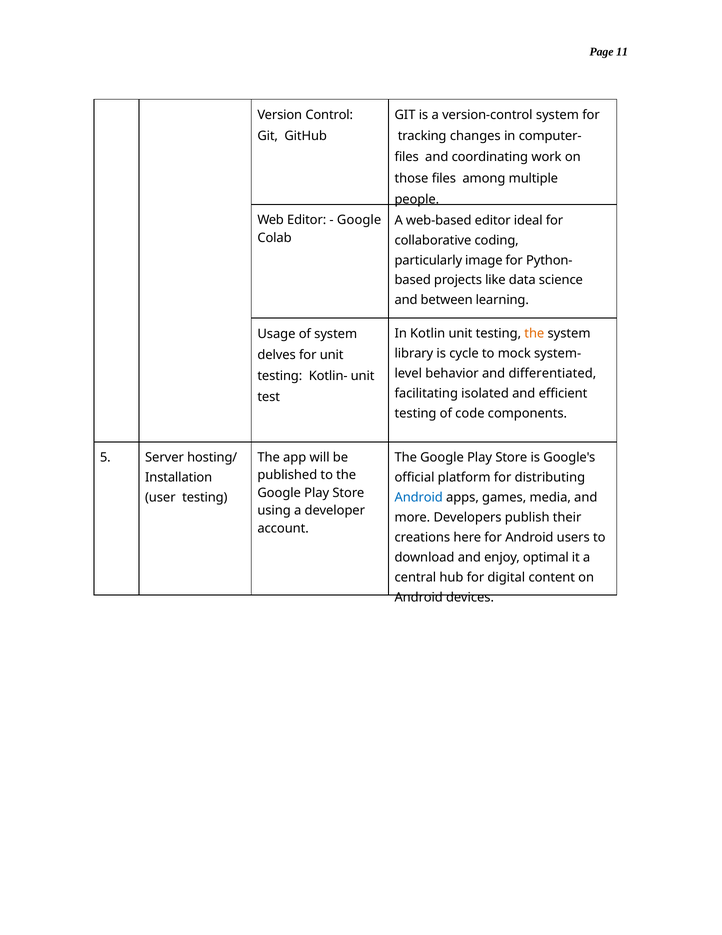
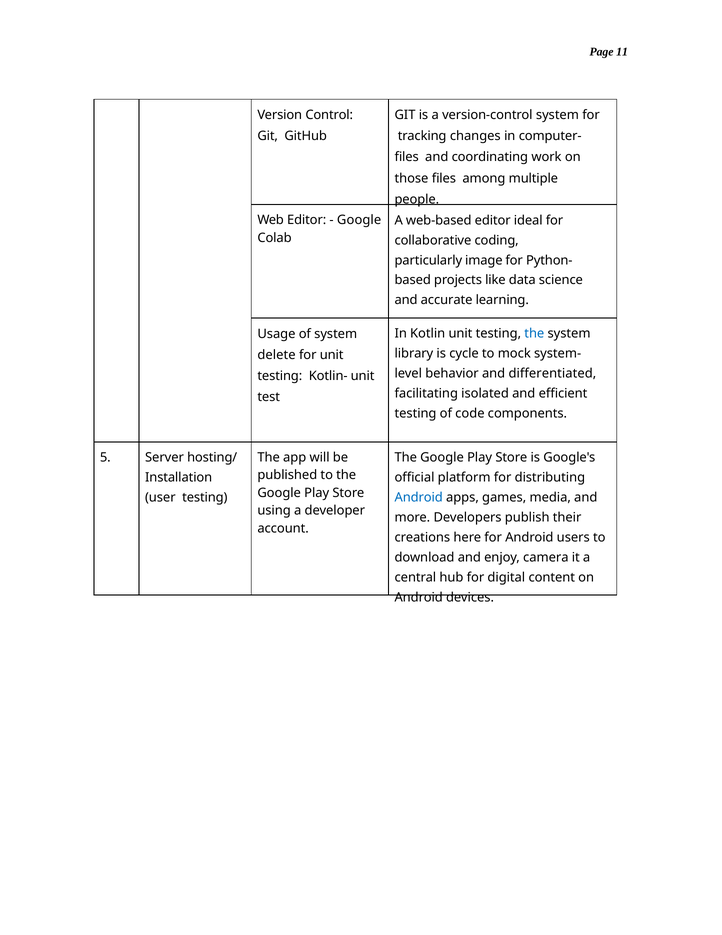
between: between -> accurate
the at (534, 333) colour: orange -> blue
delves: delves -> delete
optimal: optimal -> camera
